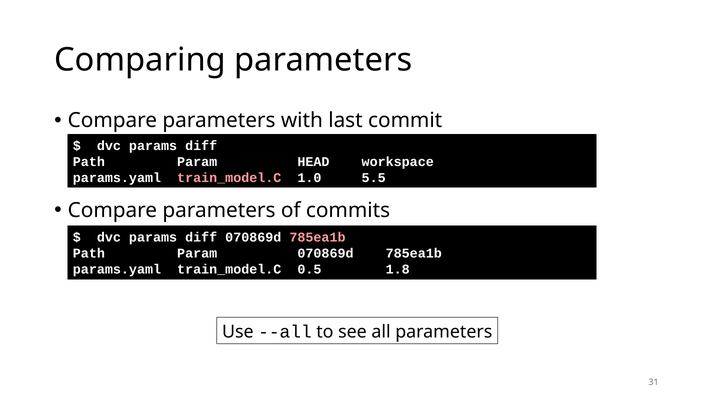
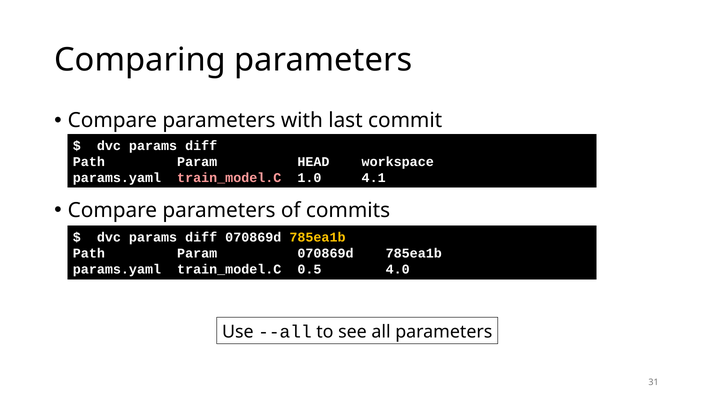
5.5: 5.5 -> 4.1
785ea1b at (317, 237) colour: pink -> yellow
1.8: 1.8 -> 4.0
